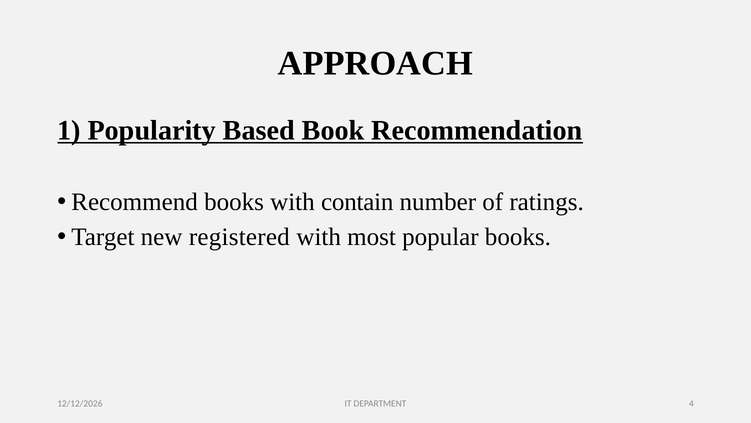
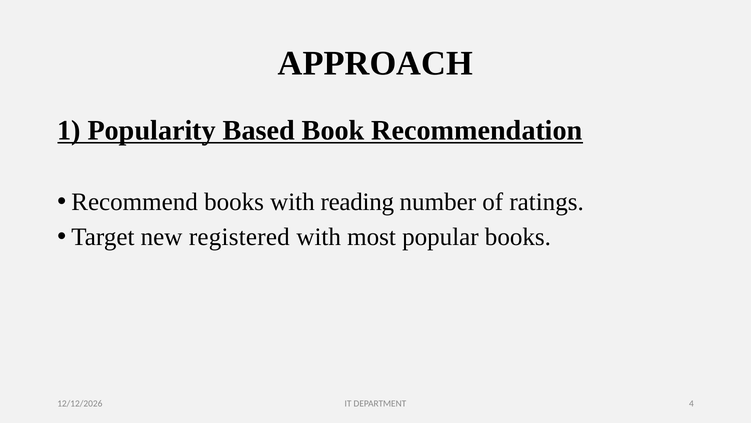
contain: contain -> reading
